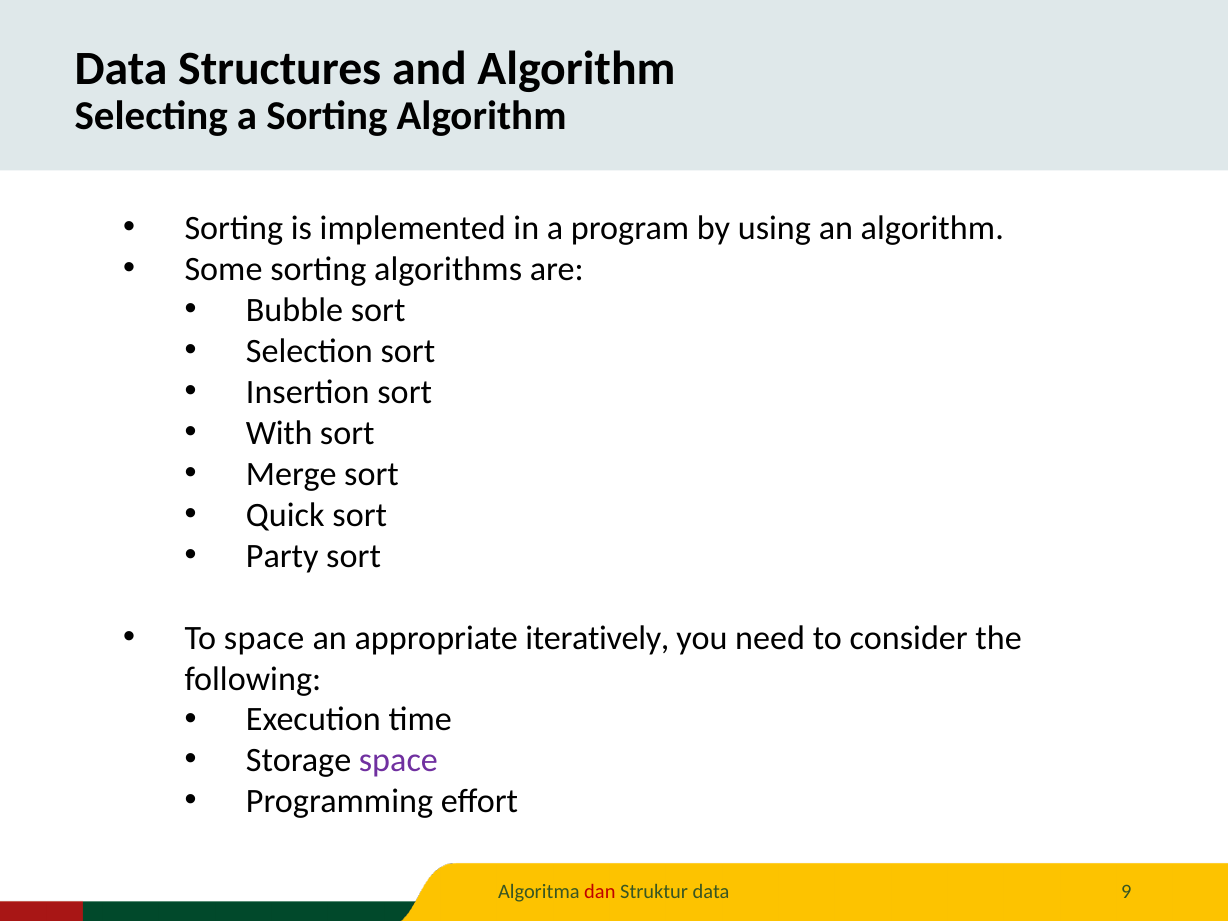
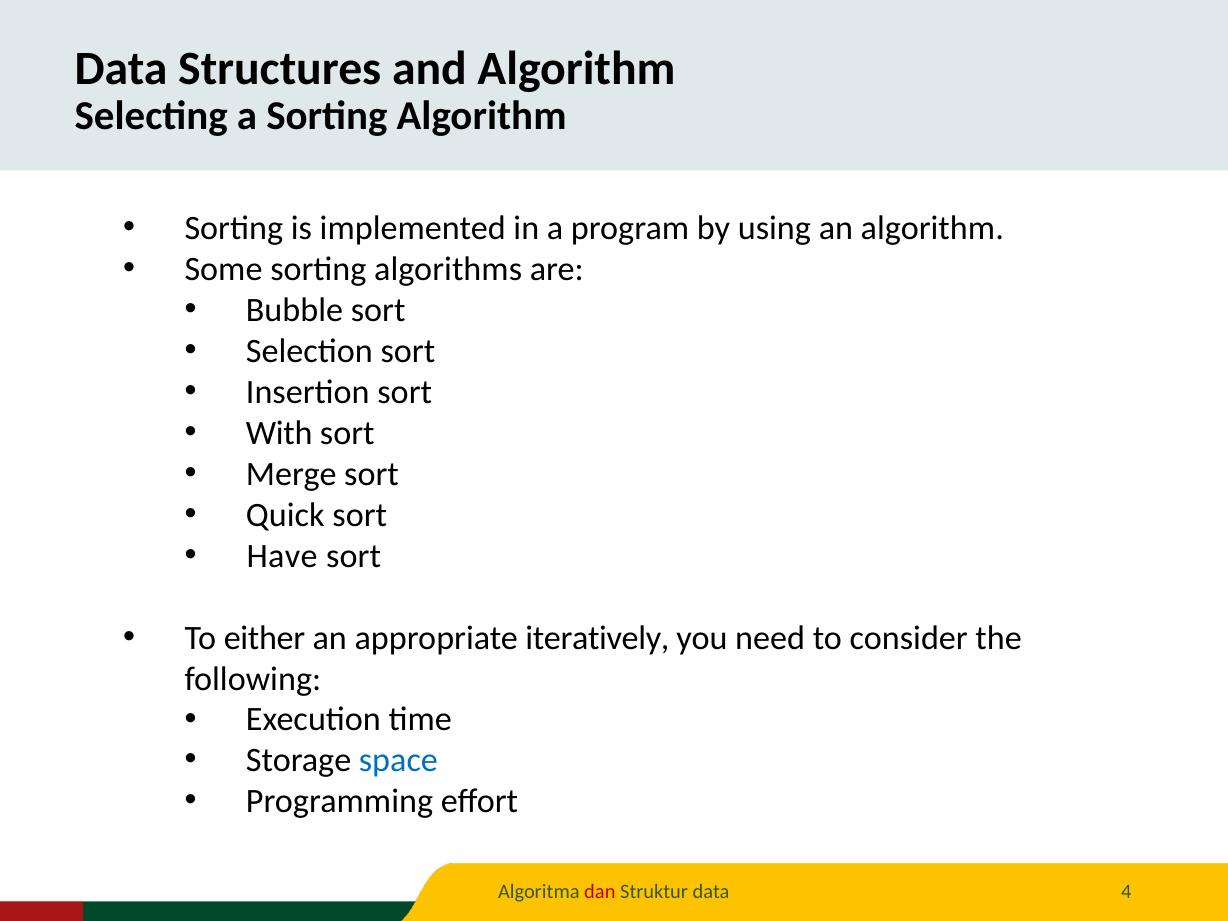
Party: Party -> Have
To space: space -> either
space at (398, 761) colour: purple -> blue
9: 9 -> 4
